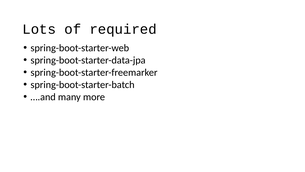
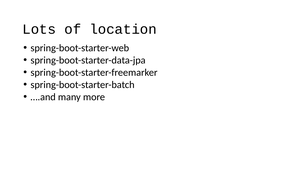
required: required -> location
